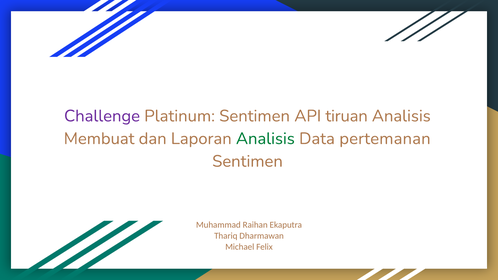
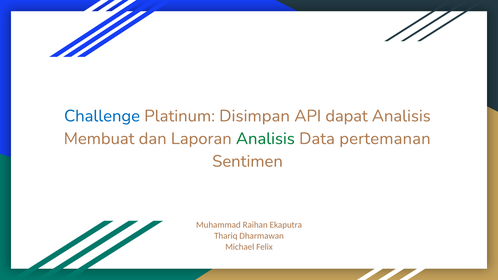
Challenge colour: purple -> blue
Platinum Sentimen: Sentimen -> Disimpan
tiruan: tiruan -> dapat
